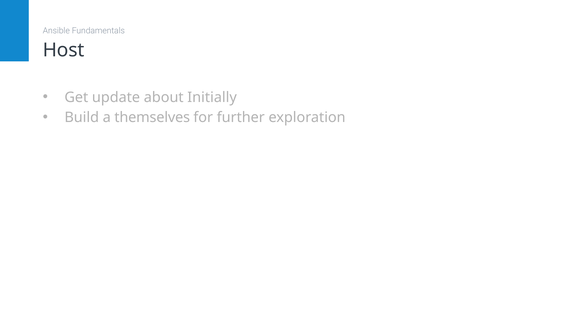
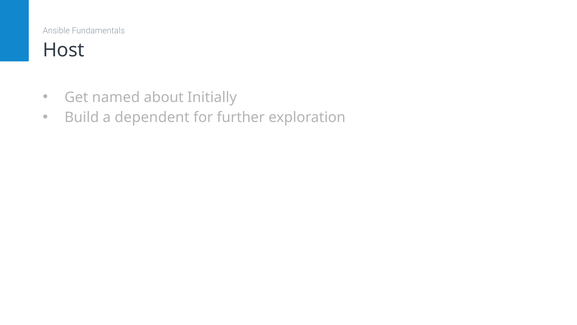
update: update -> named
themselves: themselves -> dependent
